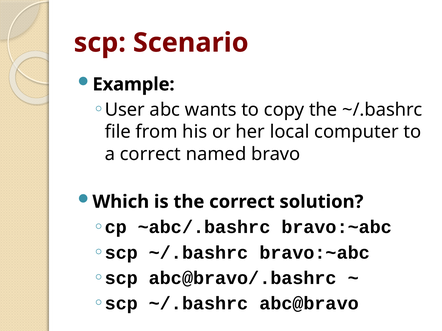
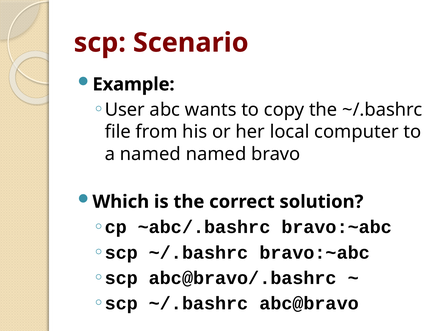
a correct: correct -> named
